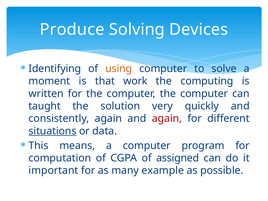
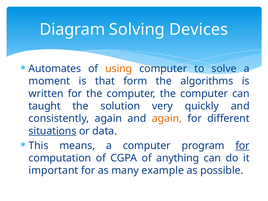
Produce: Produce -> Diagram
Identifying: Identifying -> Automates
work: work -> form
computing: computing -> algorithms
again at (167, 119) colour: red -> orange
for at (242, 146) underline: none -> present
assigned: assigned -> anything
